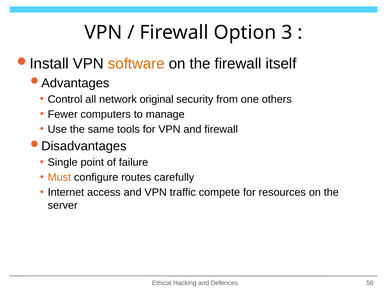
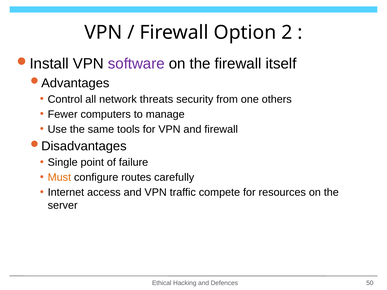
3: 3 -> 2
software colour: orange -> purple
original: original -> threats
